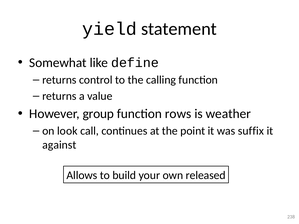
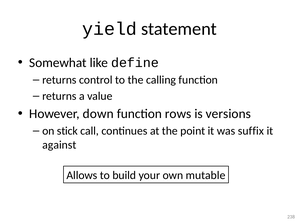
group: group -> down
weather: weather -> versions
look: look -> stick
released: released -> mutable
